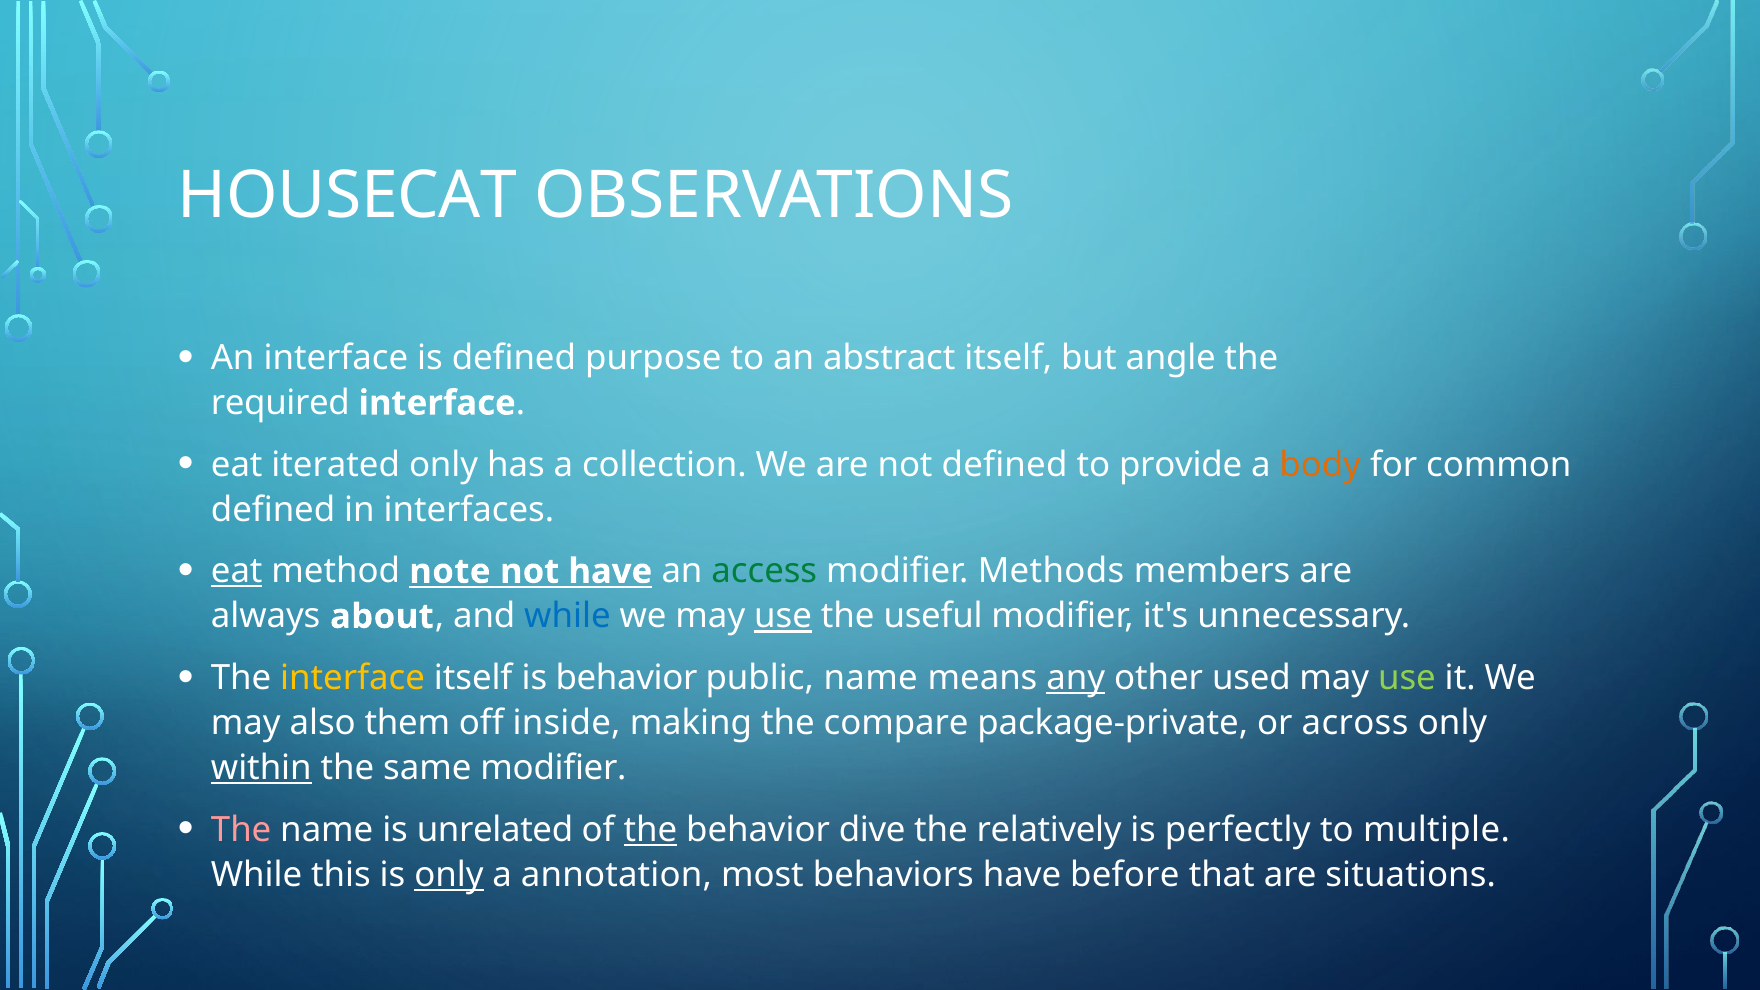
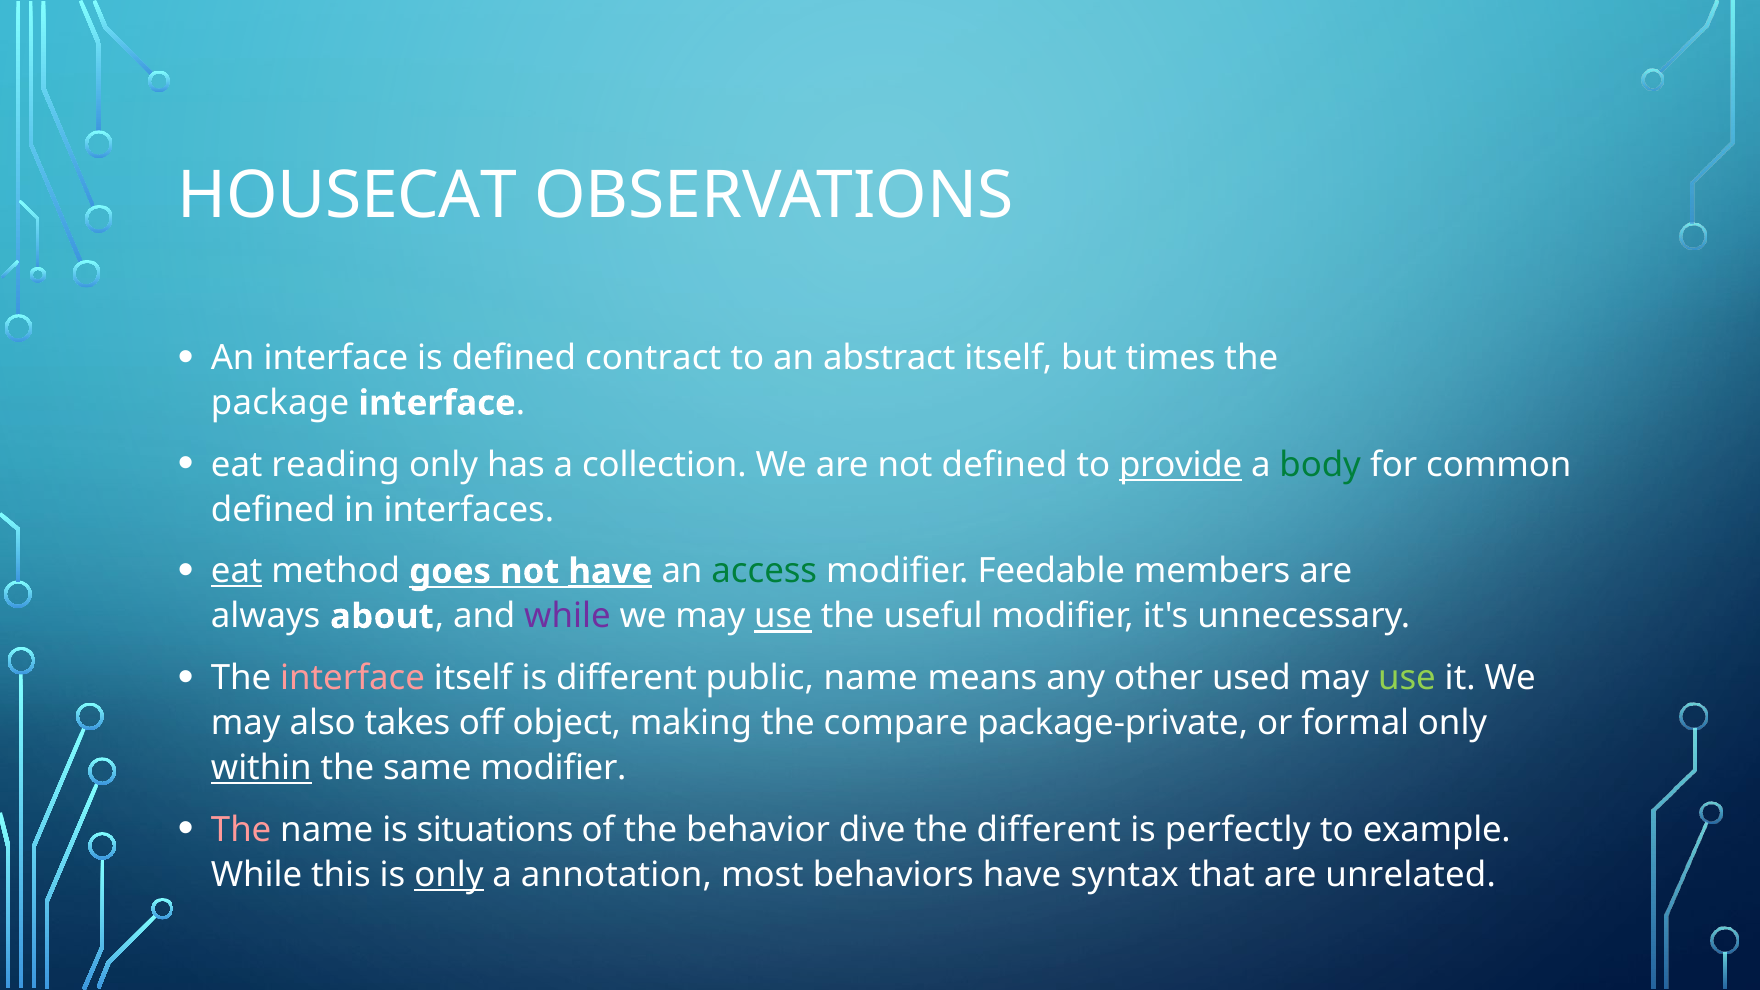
purpose: purpose -> contract
angle: angle -> times
required: required -> package
iterated: iterated -> reading
provide underline: none -> present
body colour: orange -> green
note: note -> goes
have at (610, 571) underline: none -> present
Methods: Methods -> Feedable
while at (567, 616) colour: blue -> purple
interface at (353, 678) colour: yellow -> pink
is behavior: behavior -> different
any underline: present -> none
them: them -> takes
inside: inside -> object
across: across -> formal
unrelated: unrelated -> situations
the at (650, 830) underline: present -> none
the relatively: relatively -> different
multiple: multiple -> example
before: before -> syntax
situations: situations -> unrelated
